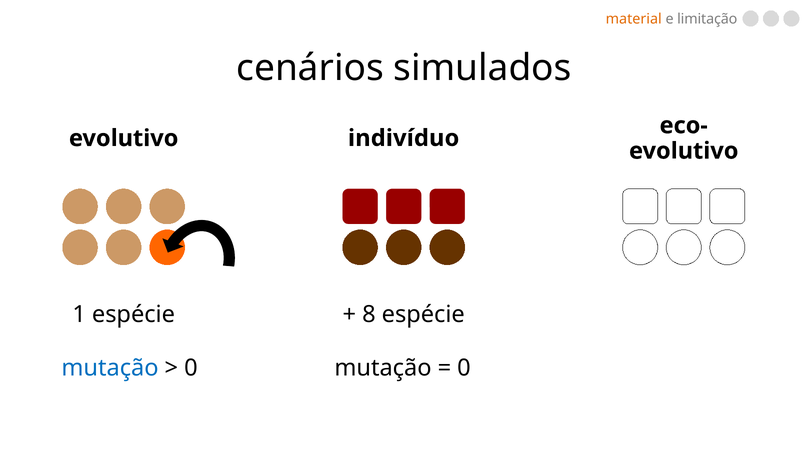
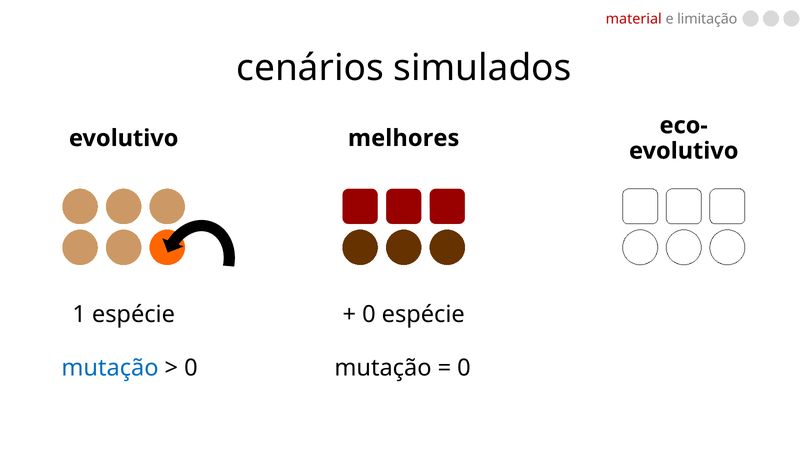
material colour: orange -> red
indivíduo: indivíduo -> melhores
8 at (369, 314): 8 -> 0
